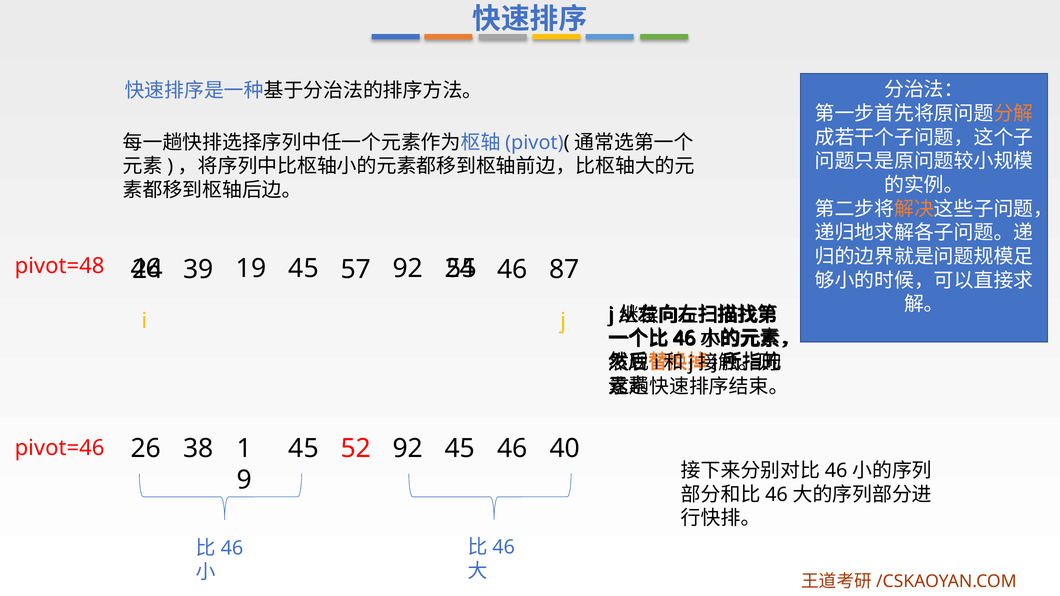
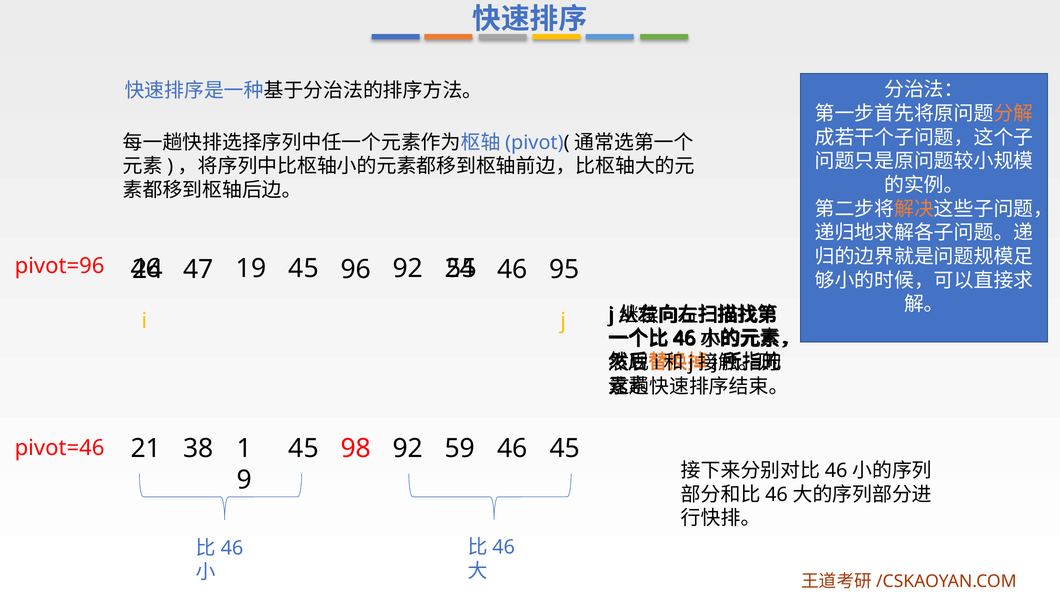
pivot=48: pivot=48 -> pivot=96
39: 39 -> 47
57: 57 -> 96
87: 87 -> 95
52: 52 -> 98
92 45: 45 -> 59
46 40: 40 -> 45
26: 26 -> 21
